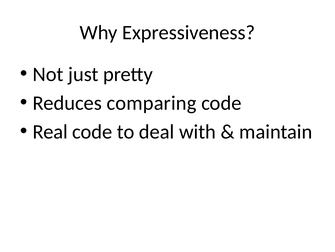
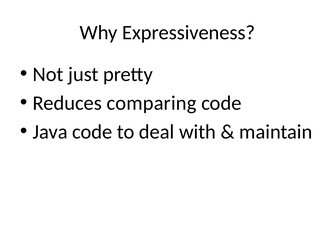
Real: Real -> Java
